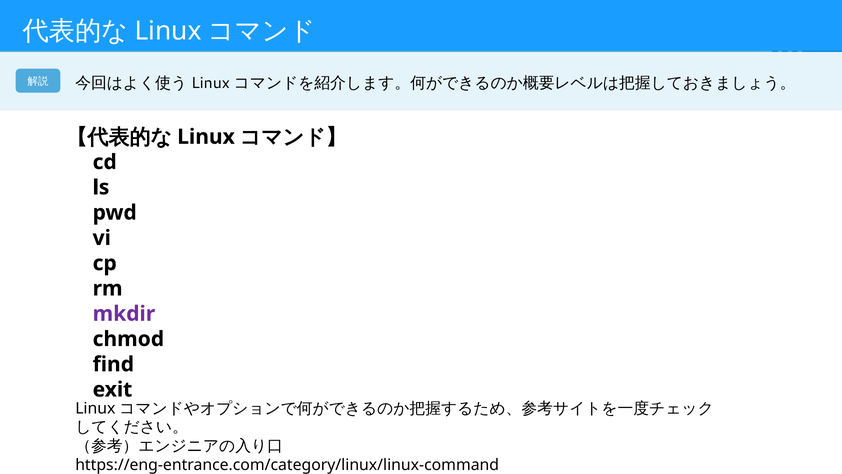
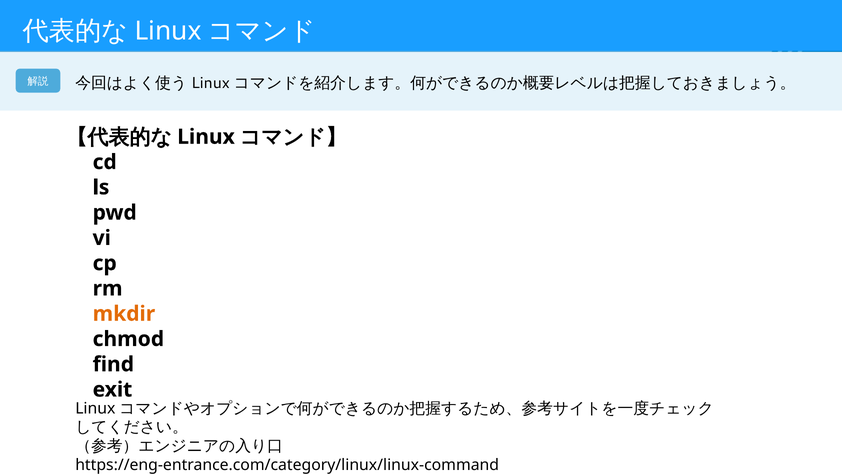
mkdir colour: purple -> orange
